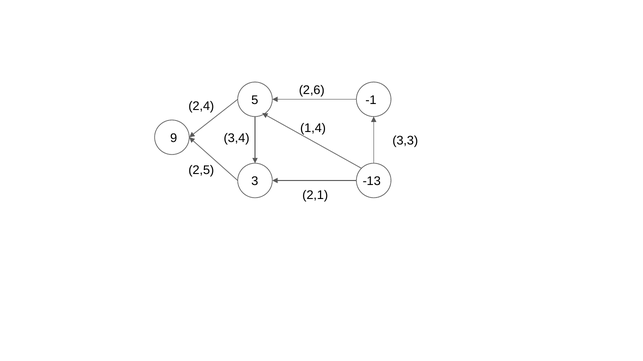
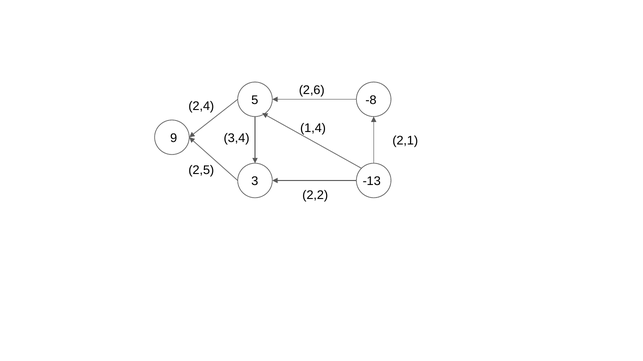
-1: -1 -> -8
3,3: 3,3 -> 2,1
2,1: 2,1 -> 2,2
